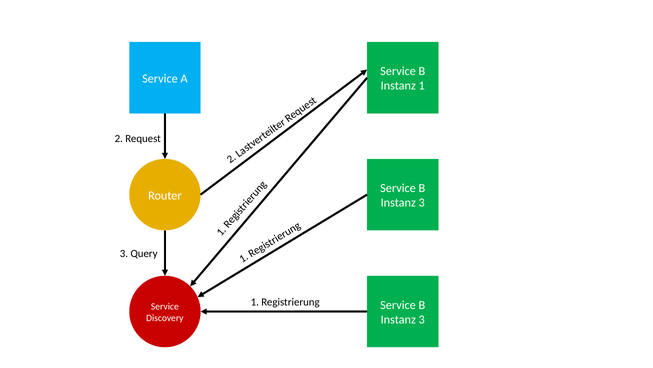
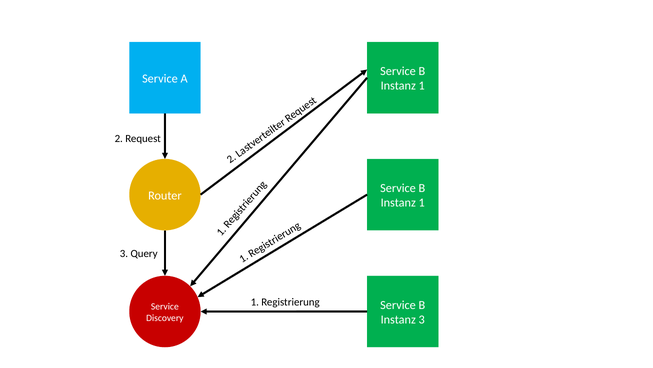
3 at (422, 202): 3 -> 1
